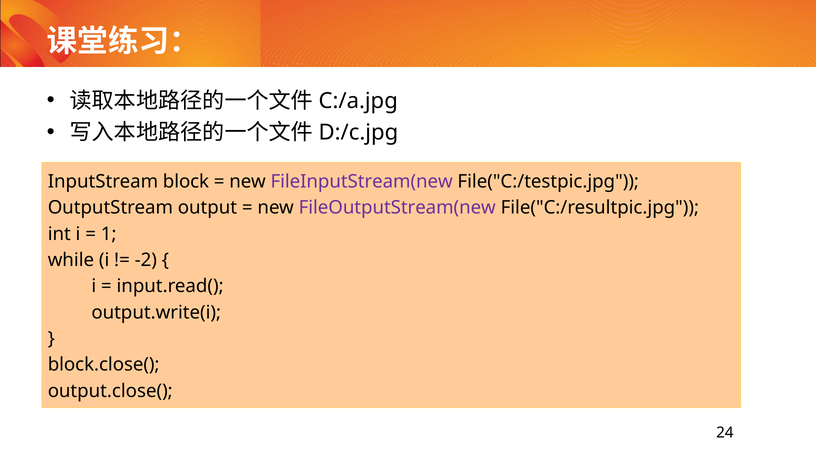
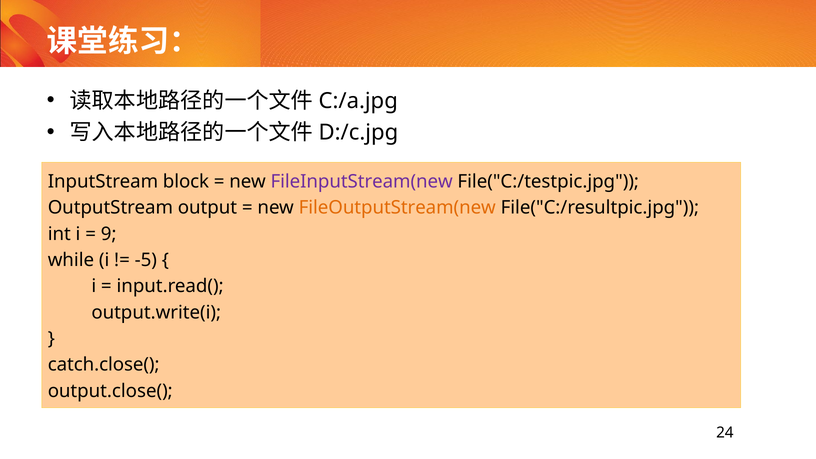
FileOutputStream(new colour: purple -> orange
1: 1 -> 9
-2: -2 -> -5
block.close(: block.close( -> catch.close(
